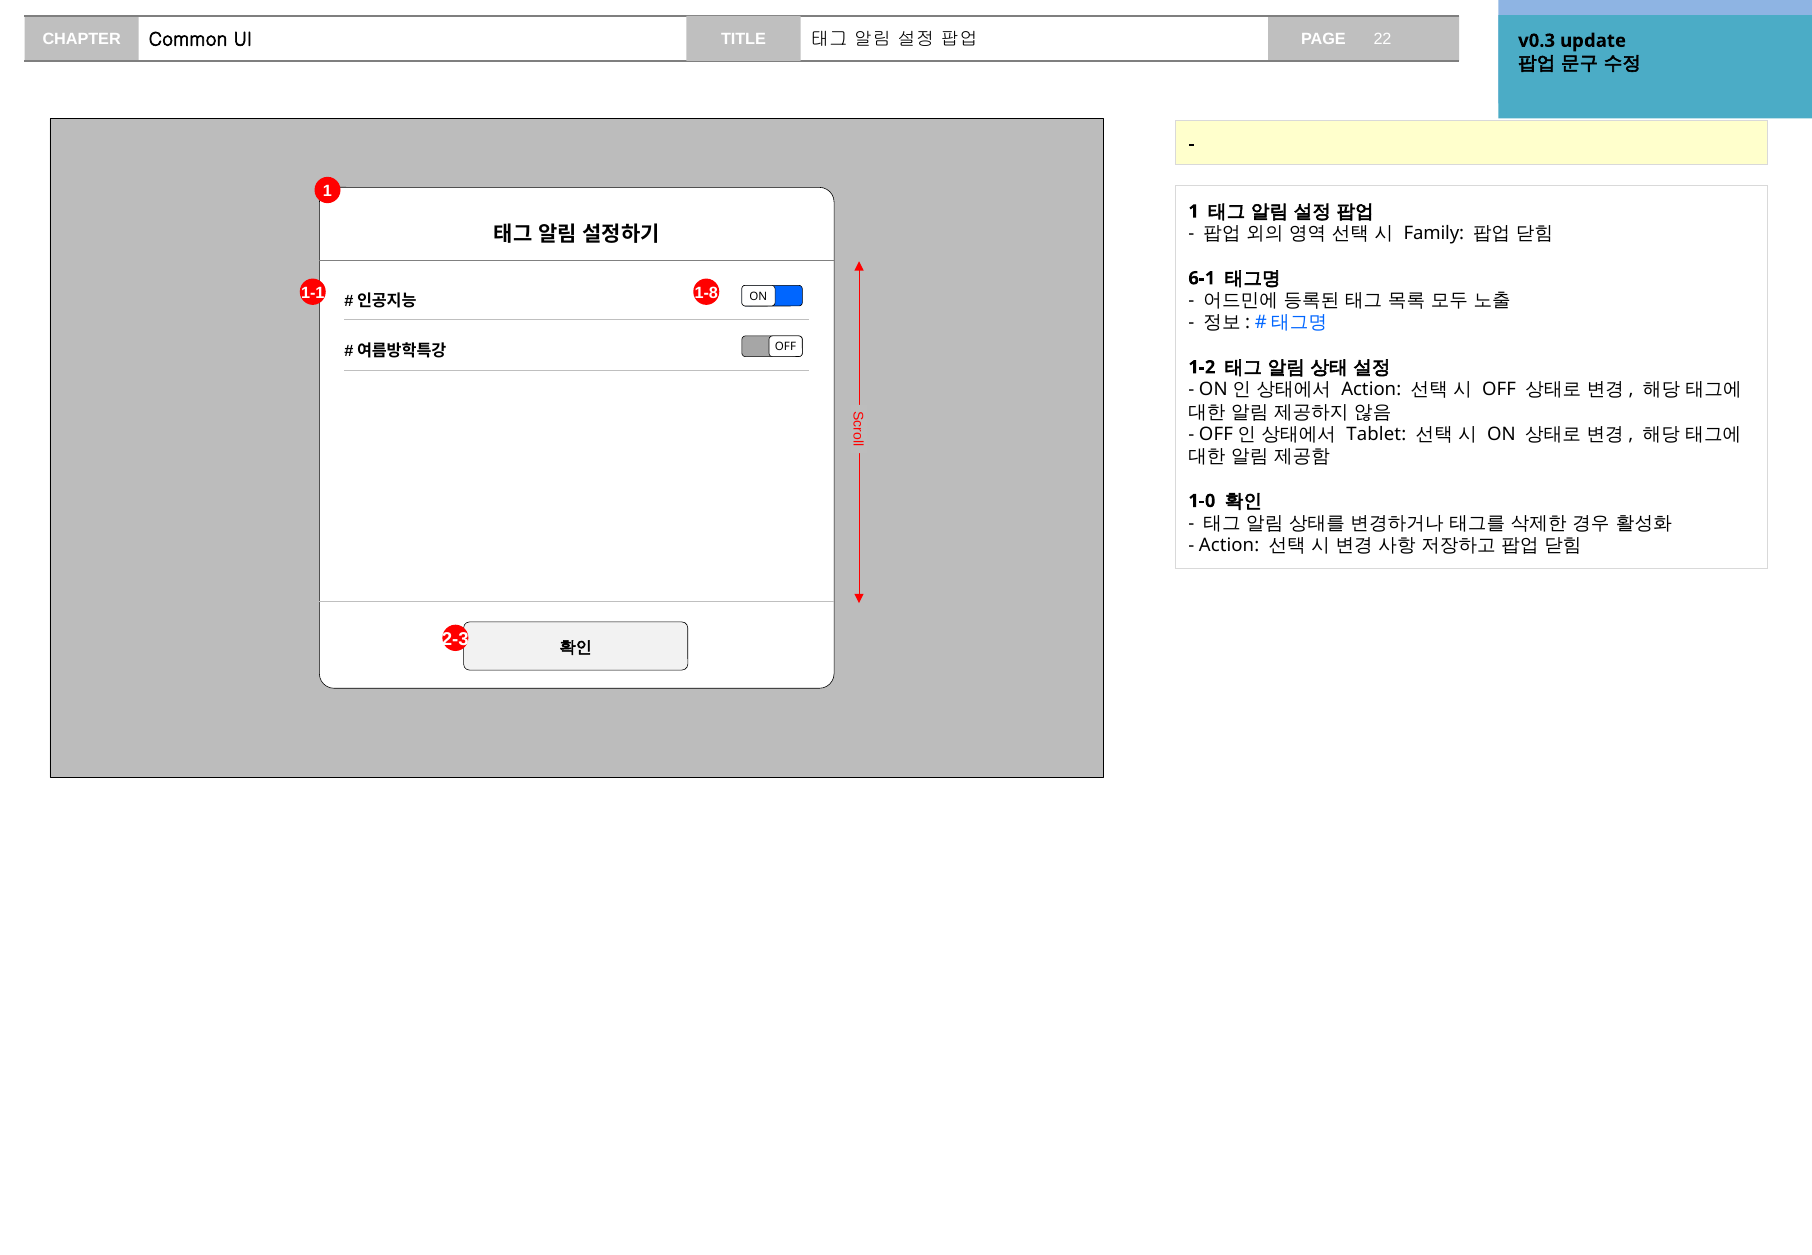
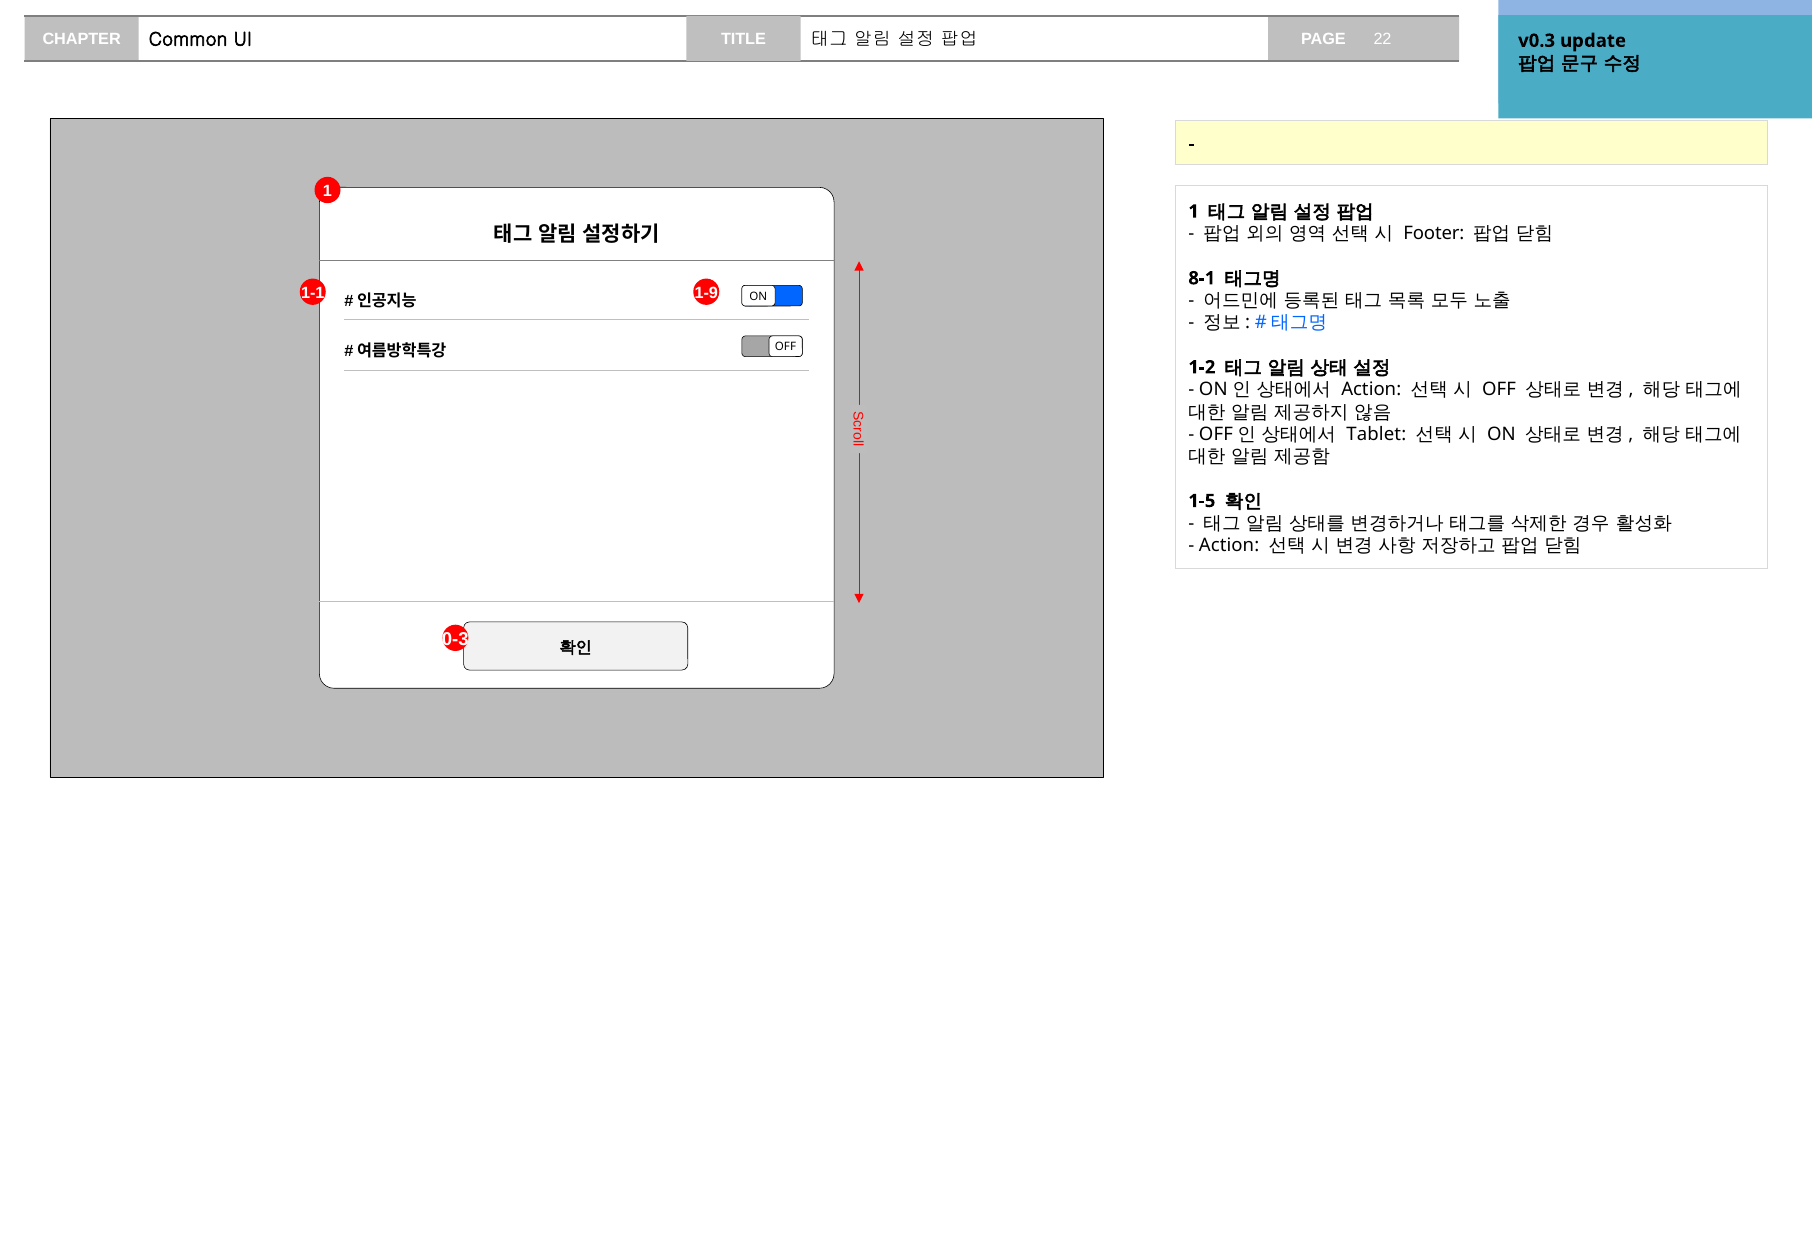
Family: Family -> Footer
6-1: 6-1 -> 8-1
1-8: 1-8 -> 1-9
1-0: 1-0 -> 1-5
2-3: 2-3 -> 0-3
